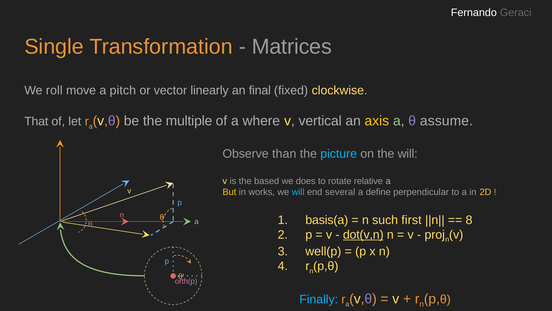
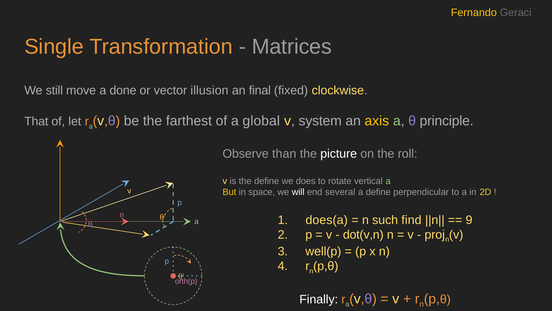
Fernando colour: white -> yellow
roll: roll -> still
pitch: pitch -> done
linearly: linearly -> illusion
multiple: multiple -> farthest
where: where -> global
vertical: vertical -> system
assume: assume -> principle
picture colour: light blue -> white
the will: will -> roll
the based: based -> define
relative: relative -> vertical
works: works -> space
will at (298, 192) colour: light blue -> white
basis(a: basis(a -> does(a
first: first -> find
8: 8 -> 9
dot(v,n underline: present -> none
Finally colour: light blue -> white
